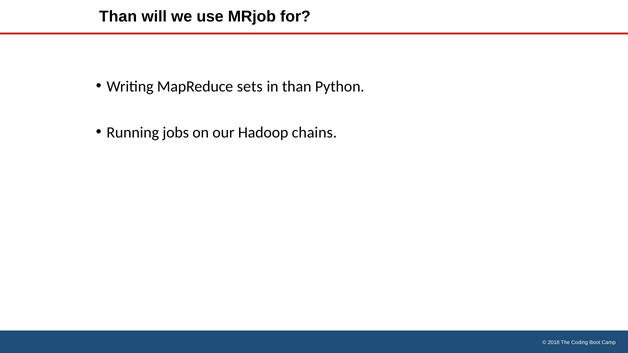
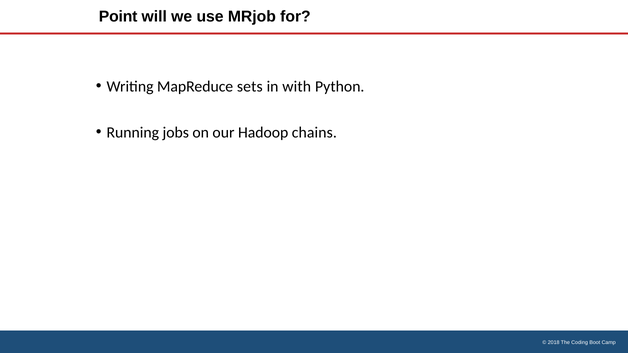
Than at (118, 17): Than -> Point
in than: than -> with
